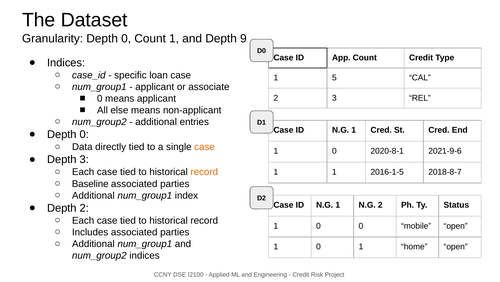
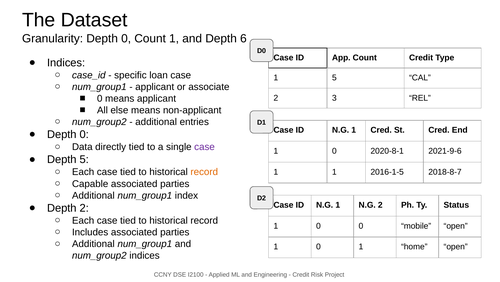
9: 9 -> 6
case at (205, 147) colour: orange -> purple
Depth 3: 3 -> 5
Baseline: Baseline -> Capable
